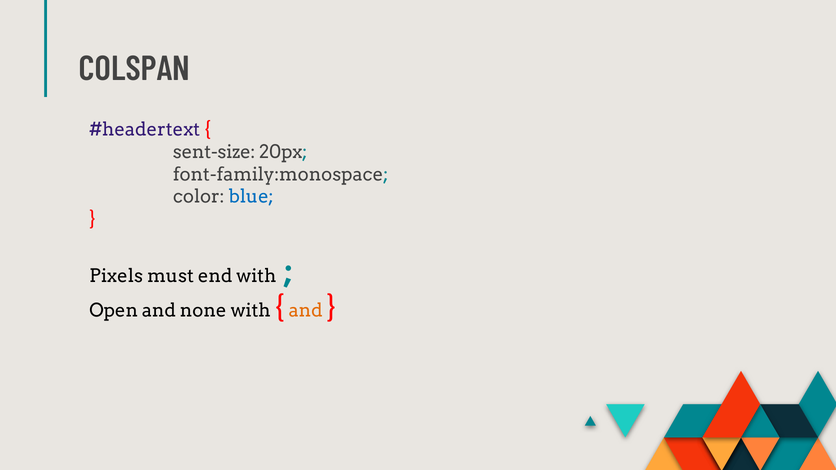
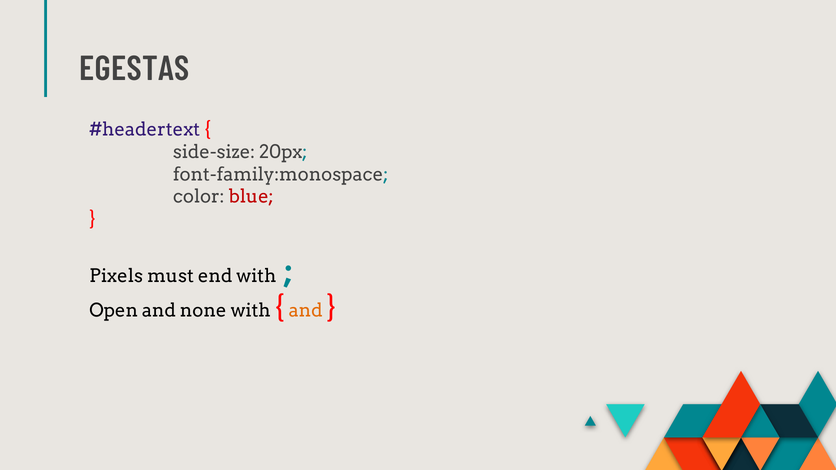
COLSPAN: COLSPAN -> EGESTAS
sent-size: sent-size -> side-size
blue colour: blue -> red
